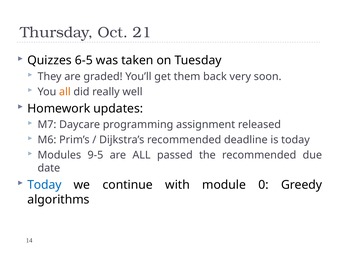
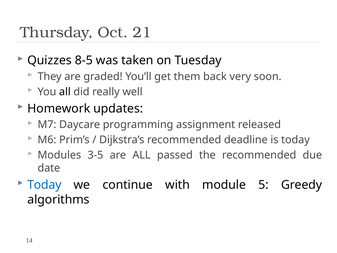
6-5: 6-5 -> 8-5
all at (65, 92) colour: orange -> black
9-5: 9-5 -> 3-5
0: 0 -> 5
